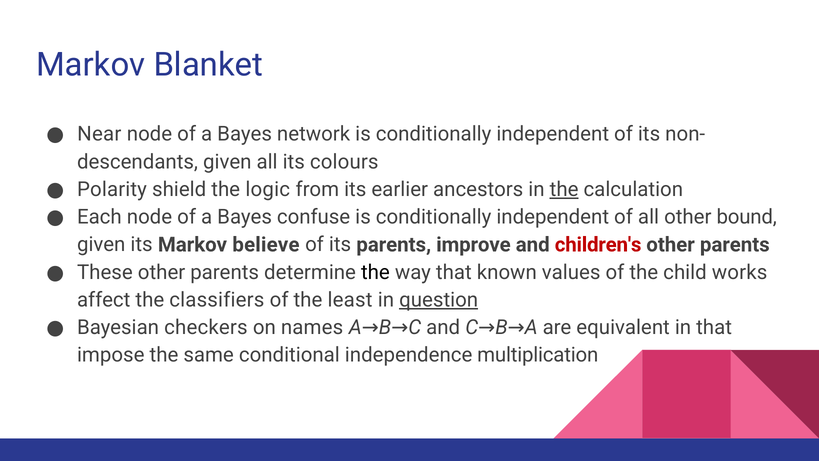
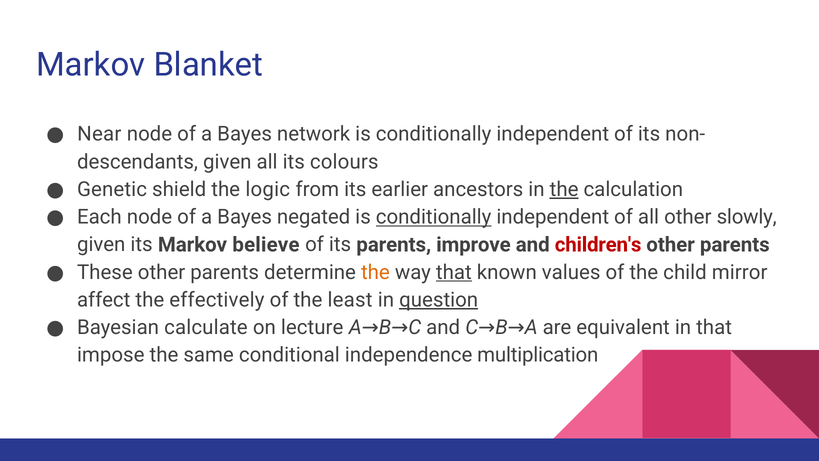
Polarity: Polarity -> Genetic
confuse: confuse -> negated
conditionally at (434, 217) underline: none -> present
bound: bound -> slowly
the at (375, 272) colour: black -> orange
that at (454, 272) underline: none -> present
works: works -> mirror
classifiers: classifiers -> effectively
checkers: checkers -> calculate
names: names -> lecture
